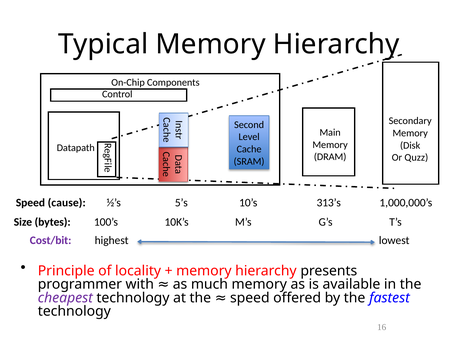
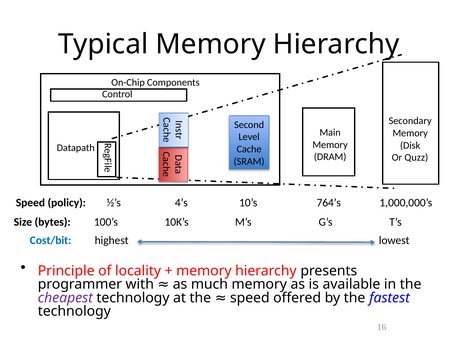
cause: cause -> policy
5’s: 5’s -> 4’s
313’s: 313’s -> 764’s
Cost/bit colour: purple -> blue
